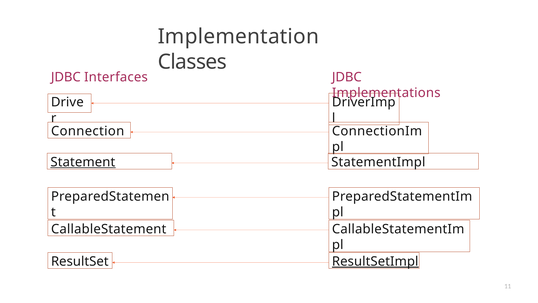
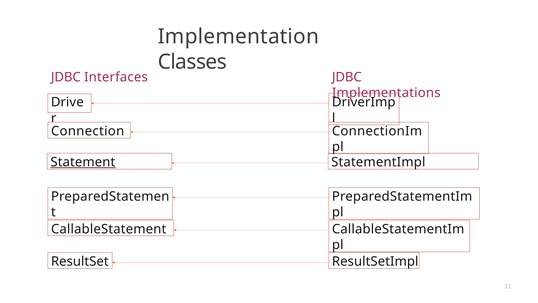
ResultSetImpl underline: present -> none
